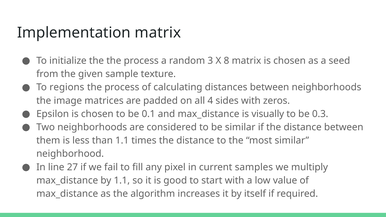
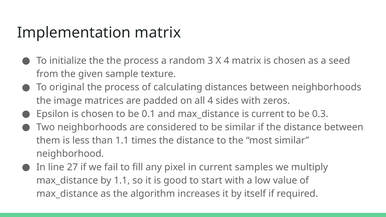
X 8: 8 -> 4
regions: regions -> original
is visually: visually -> current
